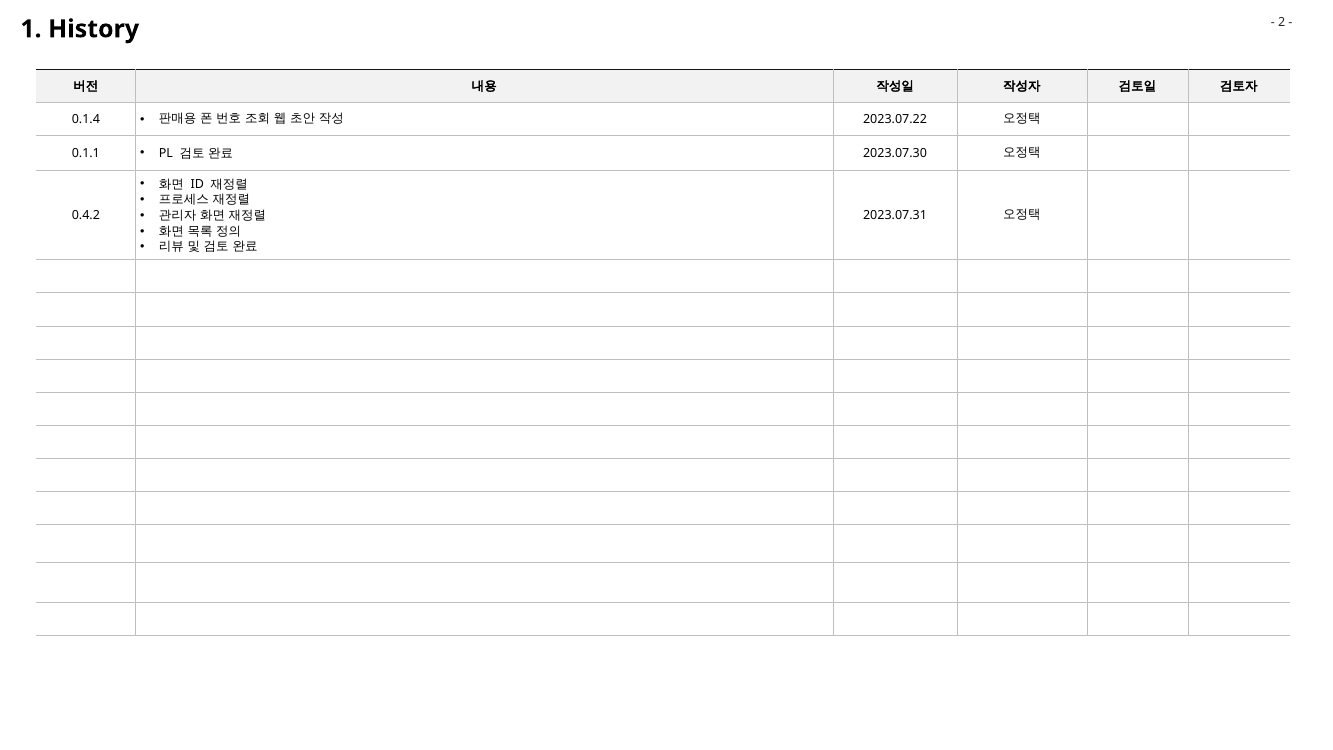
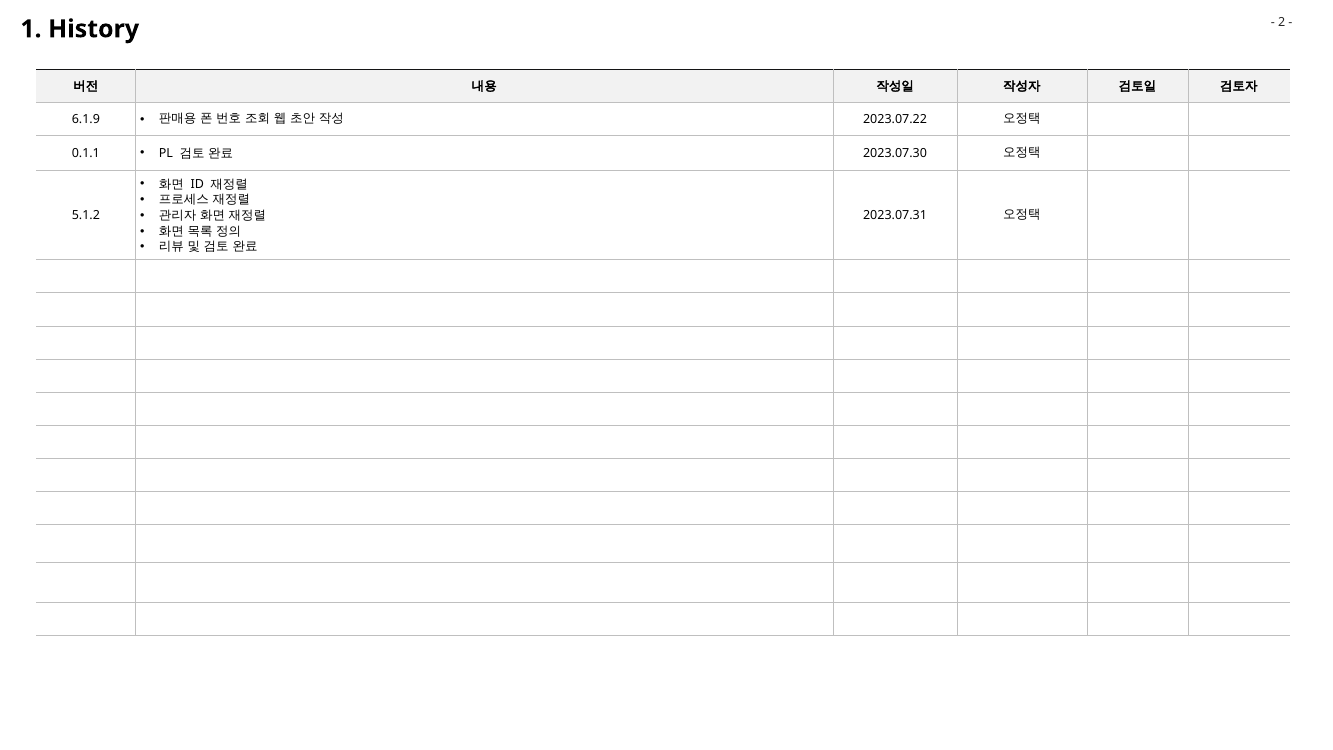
0.1.4: 0.1.4 -> 6.1.9
0.4.2: 0.4.2 -> 5.1.2
